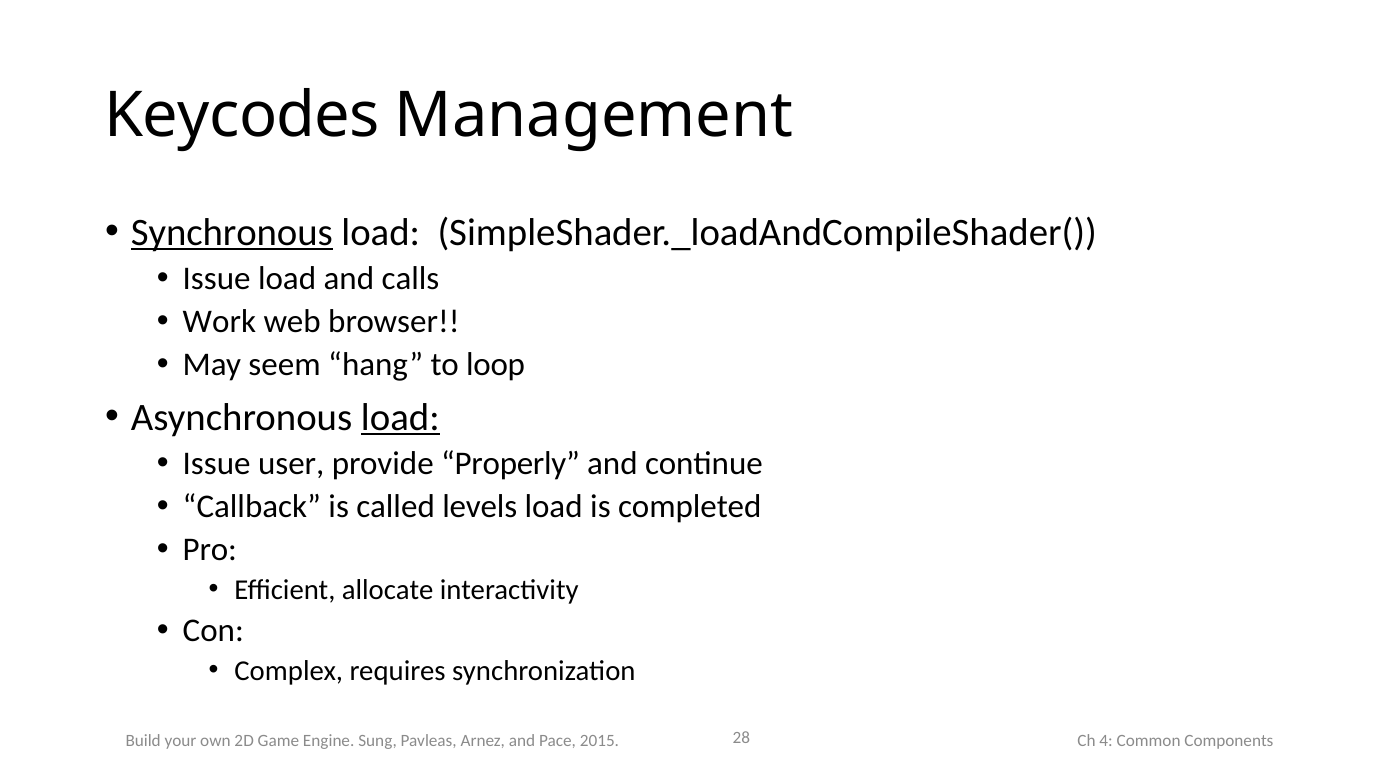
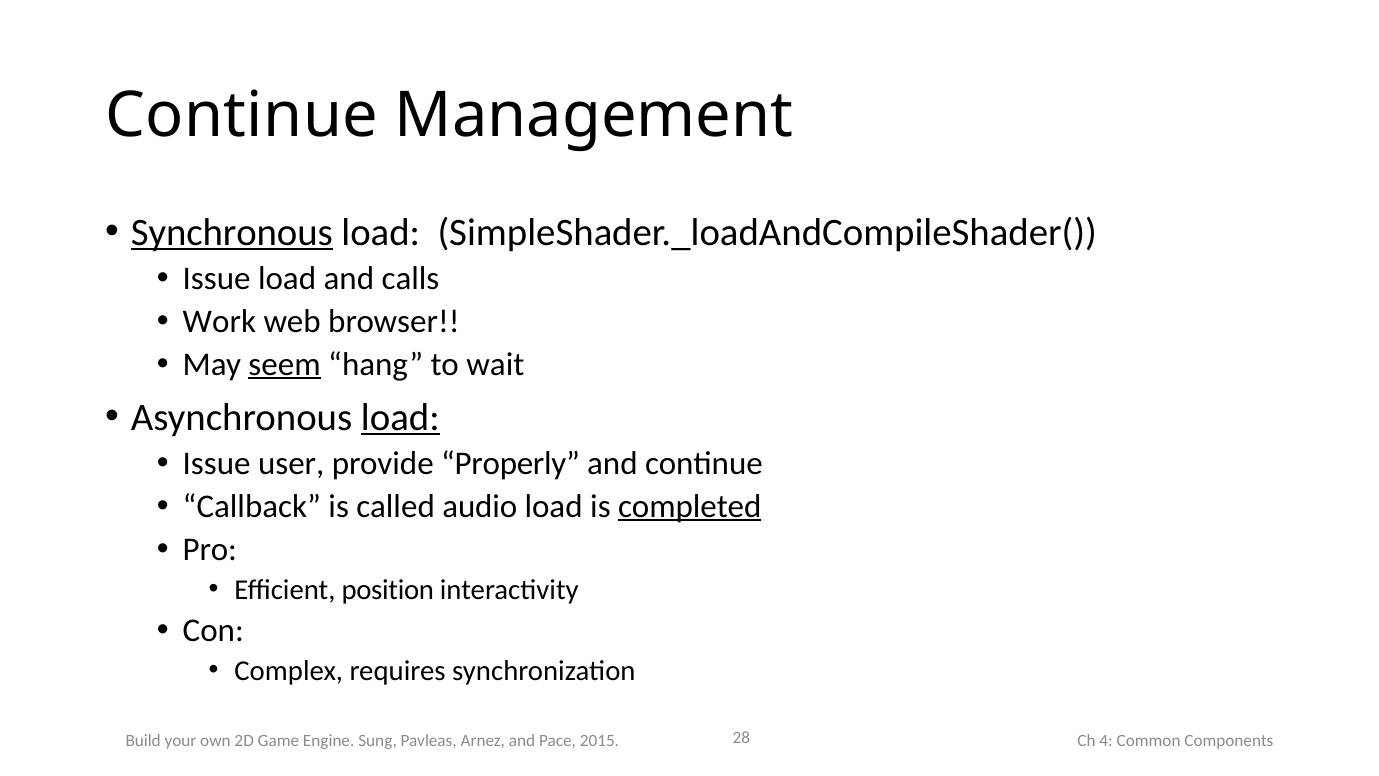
Keycodes at (242, 116): Keycodes -> Continue
seem underline: none -> present
loop: loop -> wait
levels: levels -> audio
completed underline: none -> present
allocate: allocate -> position
